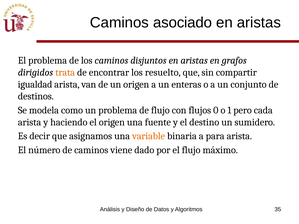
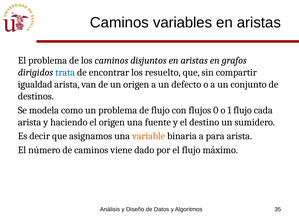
asociado: asociado -> variables
trata colour: orange -> blue
enteras: enteras -> defecto
1 pero: pero -> flujo
